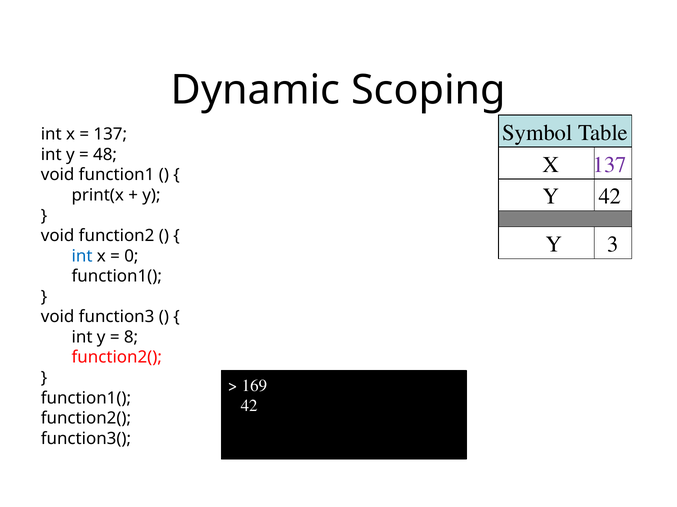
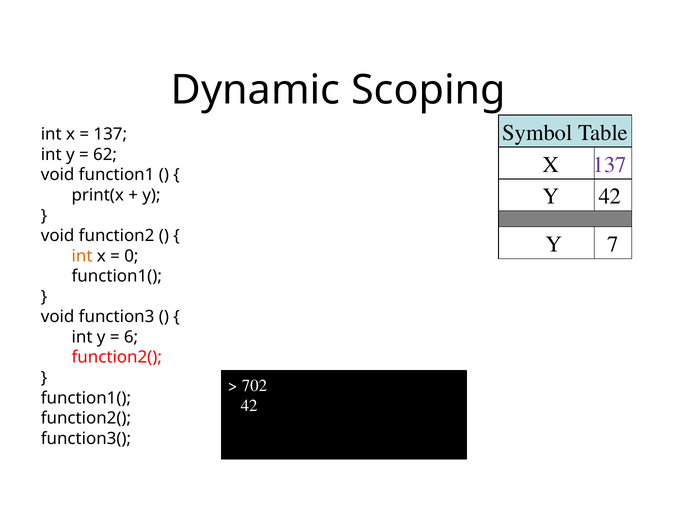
48: 48 -> 62
3: 3 -> 7
int at (82, 256) colour: blue -> orange
8: 8 -> 6
169: 169 -> 702
